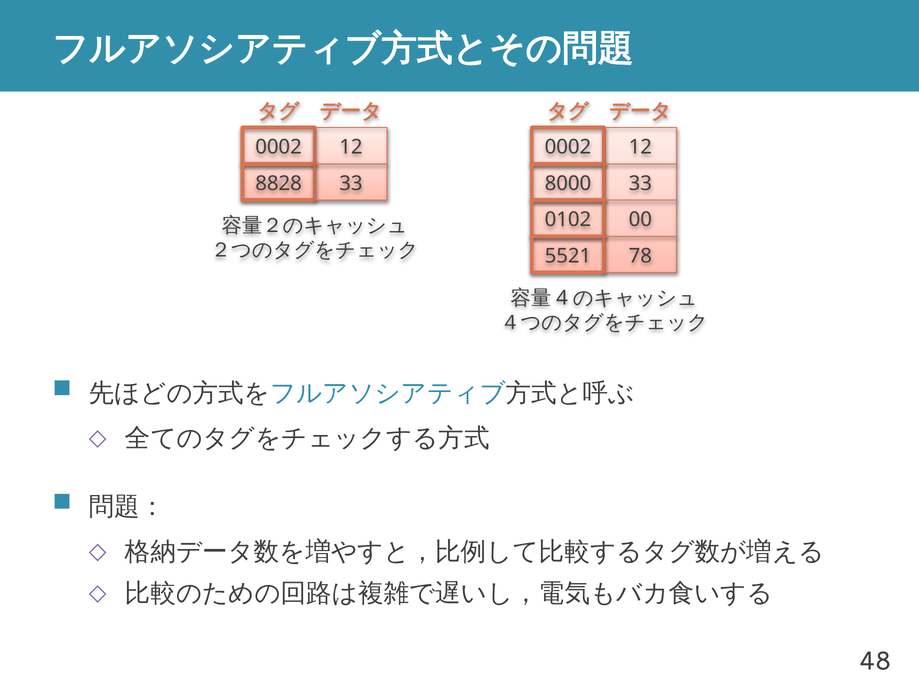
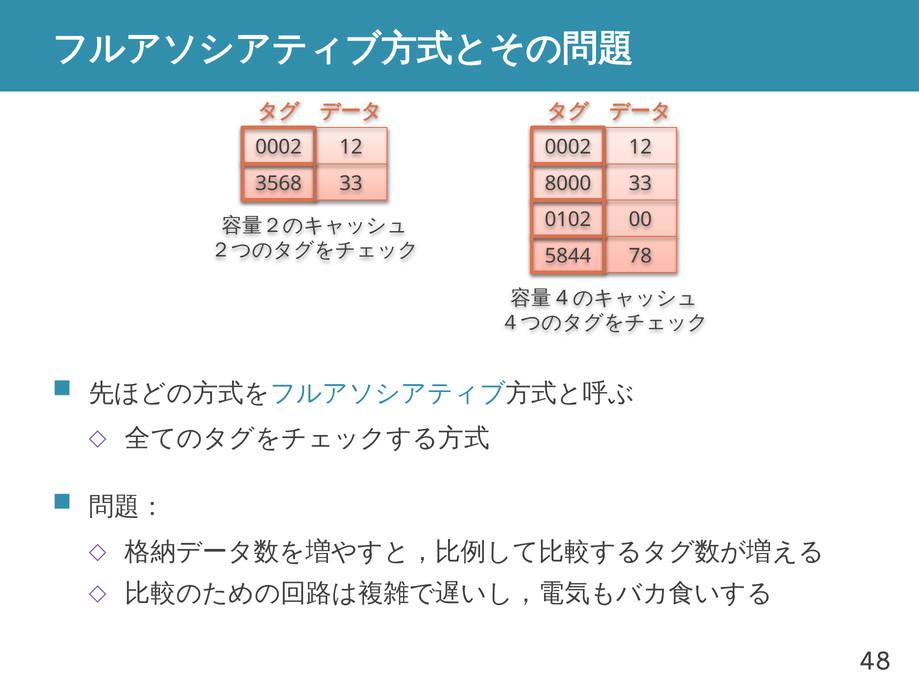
8828: 8828 -> 3568
5521: 5521 -> 5844
